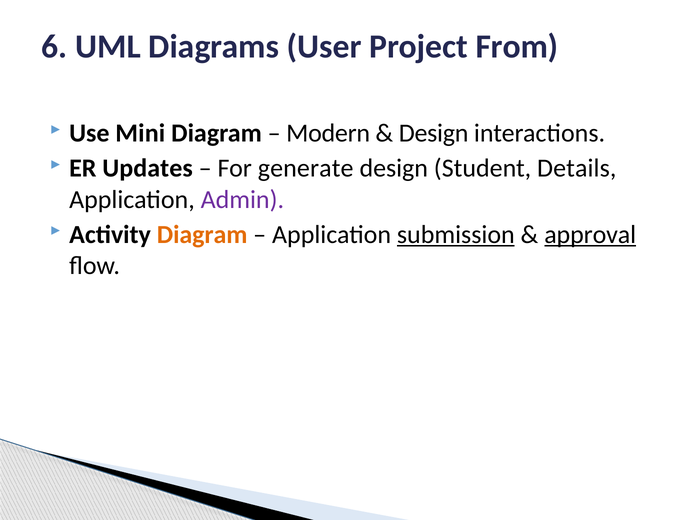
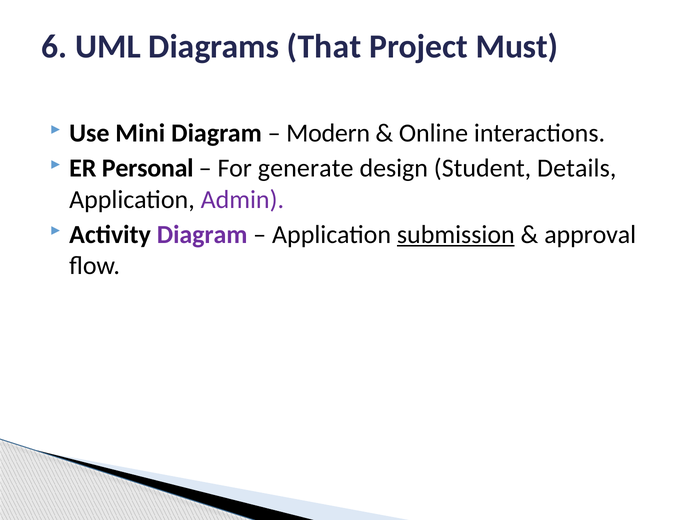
User: User -> That
From: From -> Must
Design at (434, 133): Design -> Online
Updates: Updates -> Personal
Diagram at (202, 234) colour: orange -> purple
approval underline: present -> none
